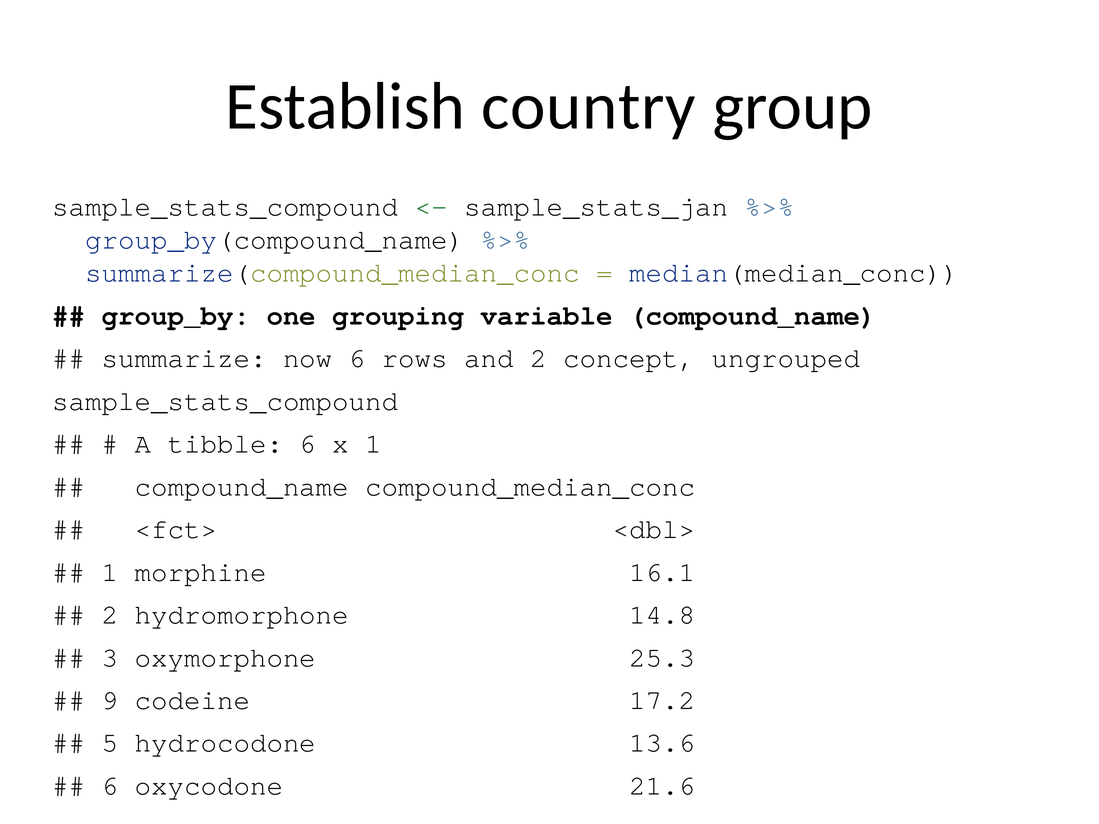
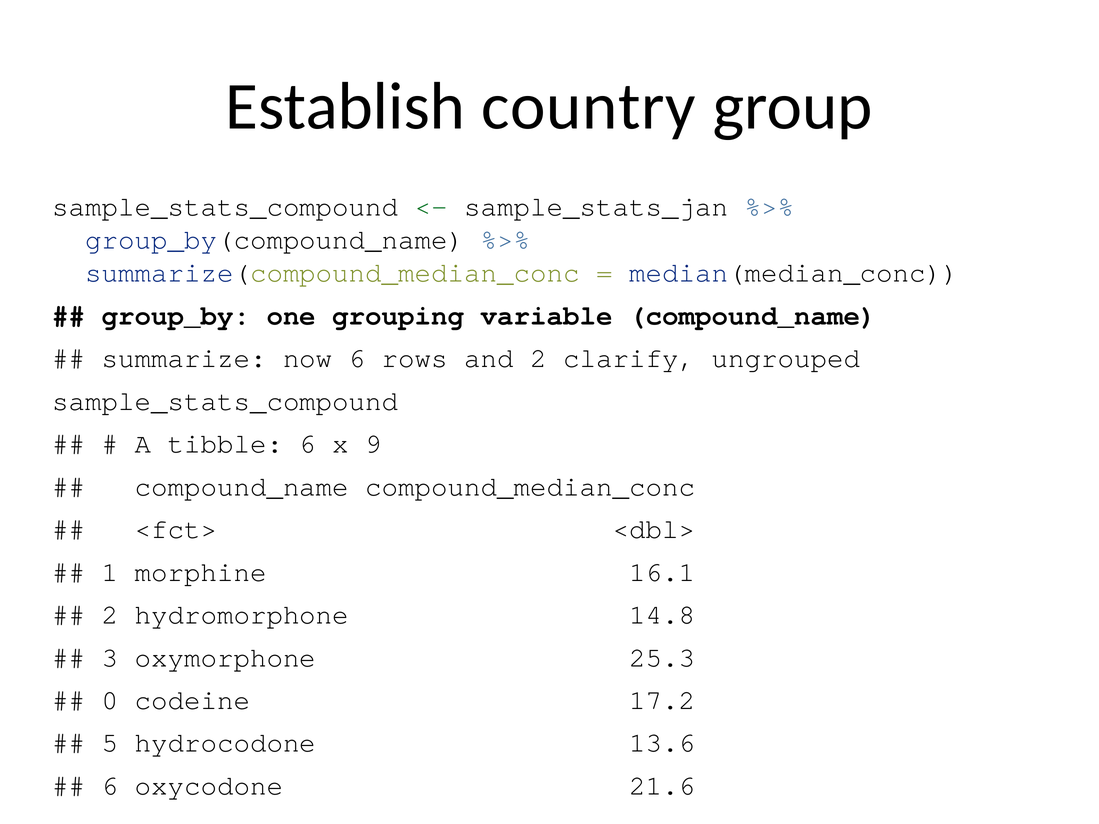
concept: concept -> clarify
x 1: 1 -> 9
9: 9 -> 0
